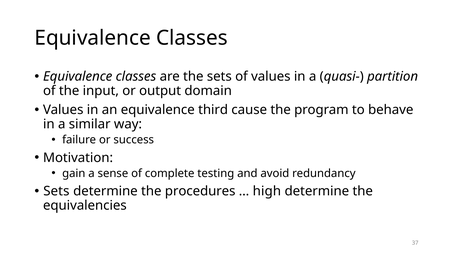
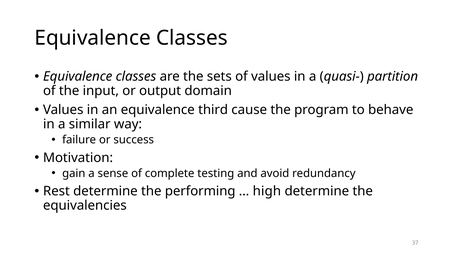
Sets at (56, 191): Sets -> Rest
procedures: procedures -> performing
